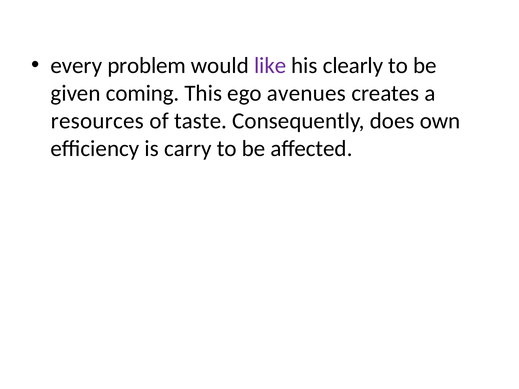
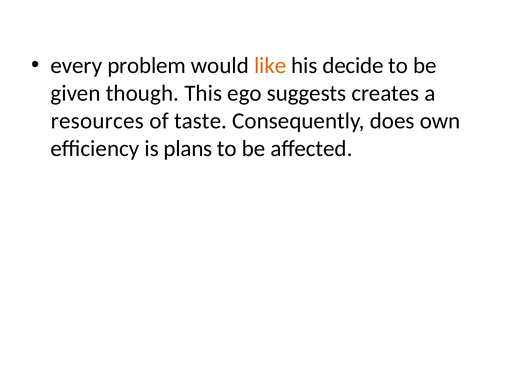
like colour: purple -> orange
clearly: clearly -> decide
coming: coming -> though
avenues: avenues -> suggests
carry: carry -> plans
